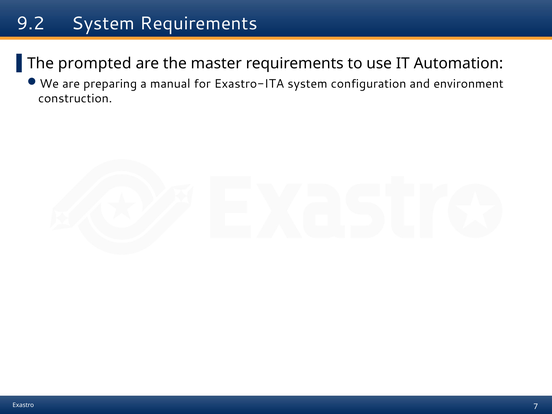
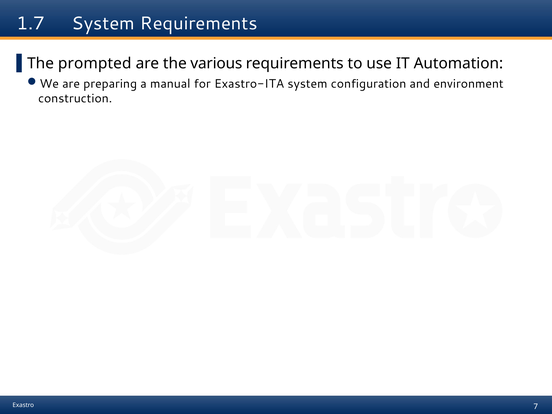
9.2: 9.2 -> 1.7
master: master -> various
